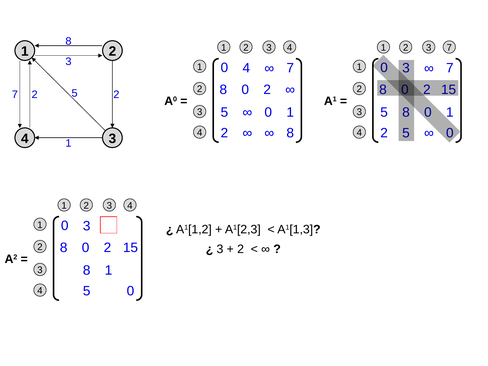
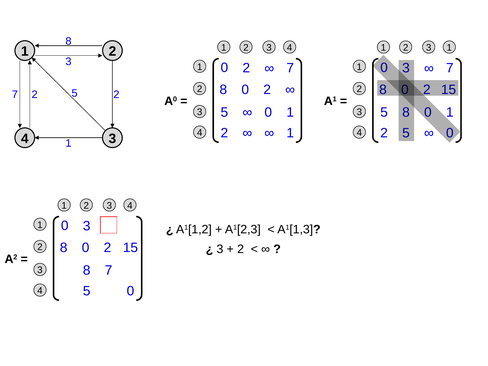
1 7: 7 -> 1
4 at (246, 68): 4 -> 2
8 at (290, 133): 8 -> 1
8 1: 1 -> 7
